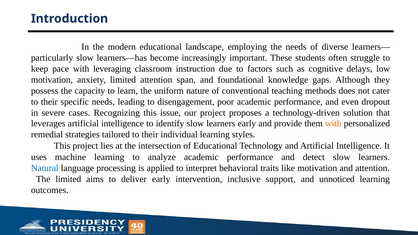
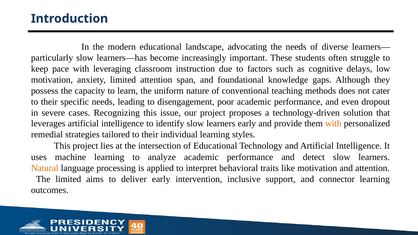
employing: employing -> advocating
Natural colour: blue -> orange
unnoticed: unnoticed -> connector
